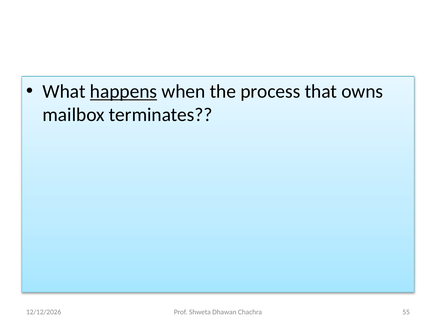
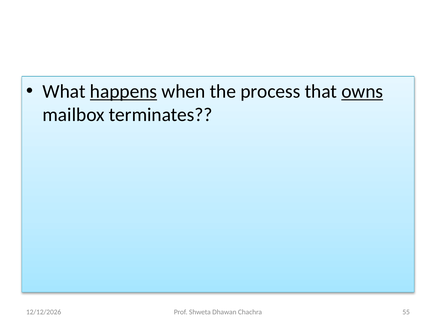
owns underline: none -> present
